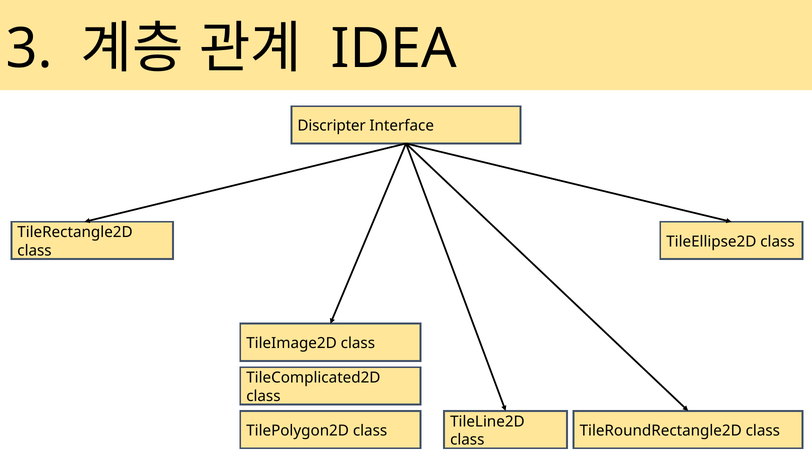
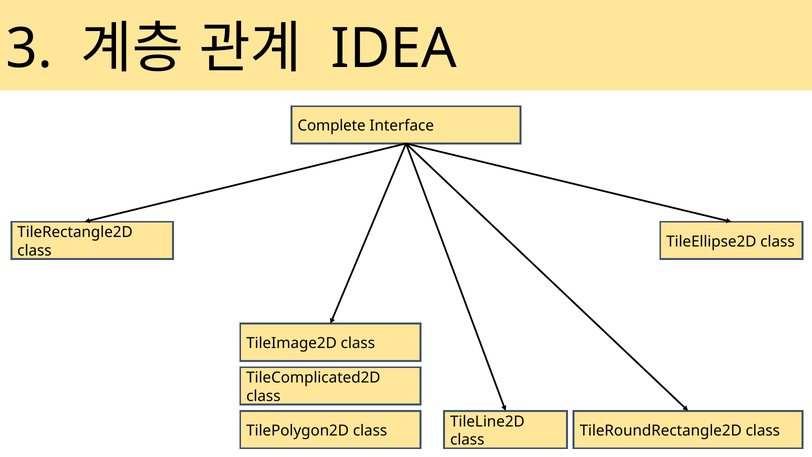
Discripter: Discripter -> Complete
